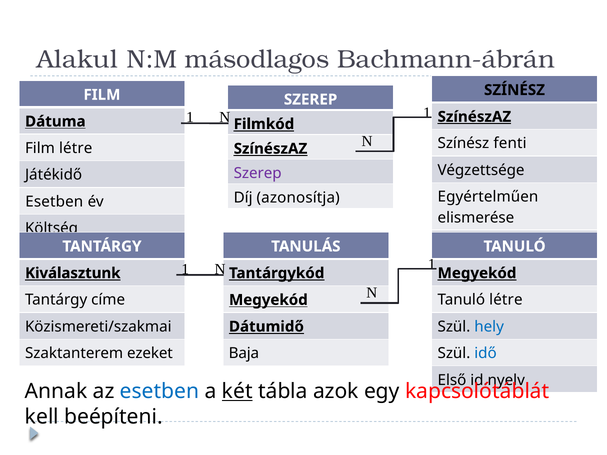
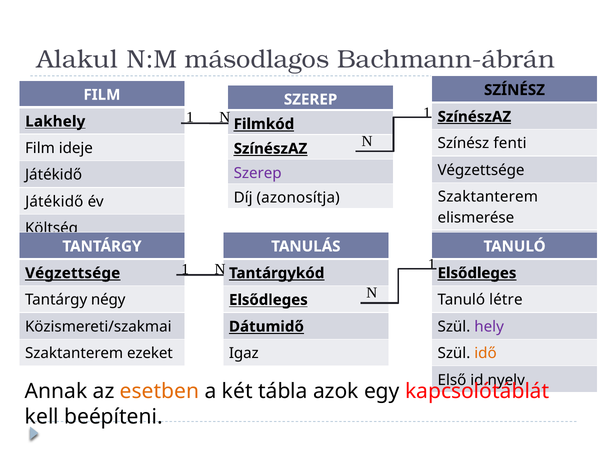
Dátuma: Dátuma -> Lakhely
Film létre: létre -> ideje
Egyértelműen at (488, 197): Egyértelműen -> Szaktanterem
Esetben at (54, 202): Esetben -> Játékidő
Kiválasztunk at (73, 273): Kiválasztunk -> Végzettsége
Megyekód at (477, 273): Megyekód -> Elsődleges
címe: címe -> négy
Megyekód at (268, 300): Megyekód -> Elsődleges
hely colour: blue -> purple
Baja: Baja -> Igaz
idő colour: blue -> orange
esetben at (160, 392) colour: blue -> orange
két underline: present -> none
